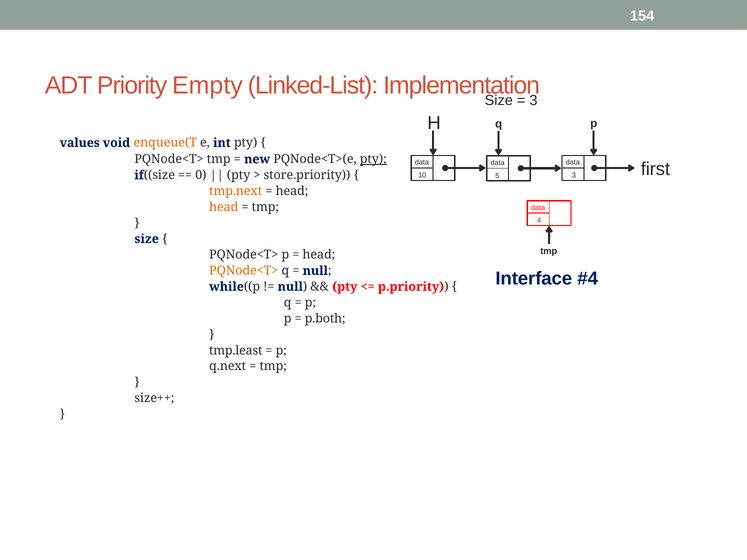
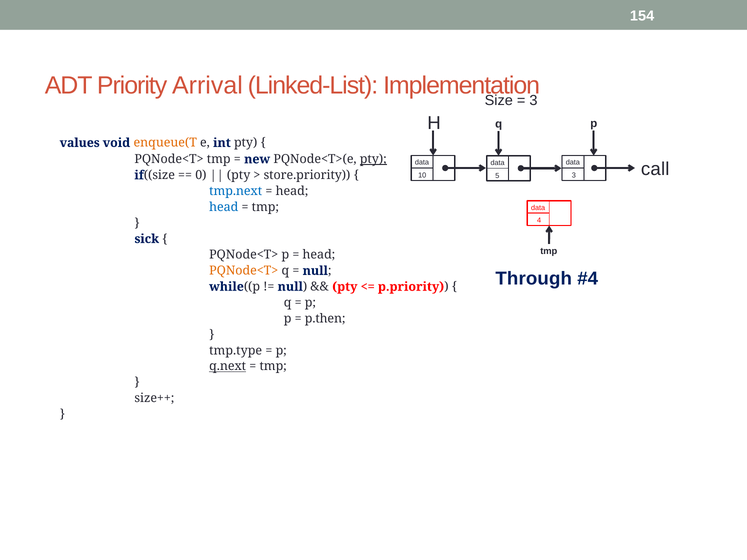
Empty: Empty -> Arrival
first: first -> call
tmp.next colour: orange -> blue
head at (224, 207) colour: orange -> blue
size at (147, 239): size -> sick
Interface: Interface -> Through
p.both: p.both -> p.then
tmp.least: tmp.least -> tmp.type
q.next underline: none -> present
